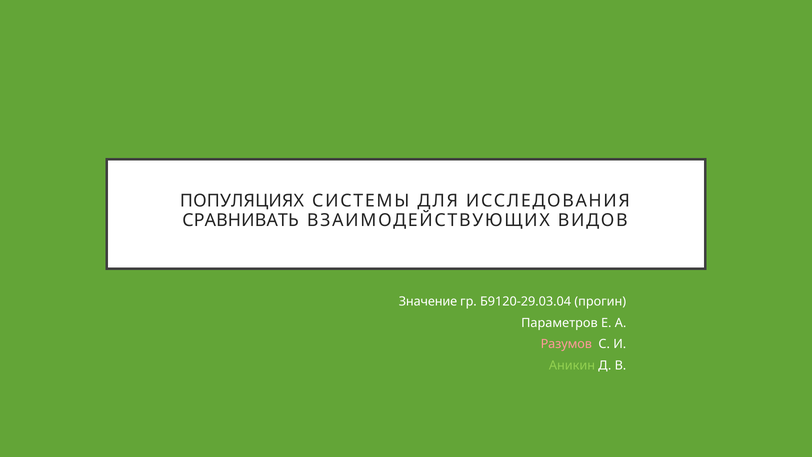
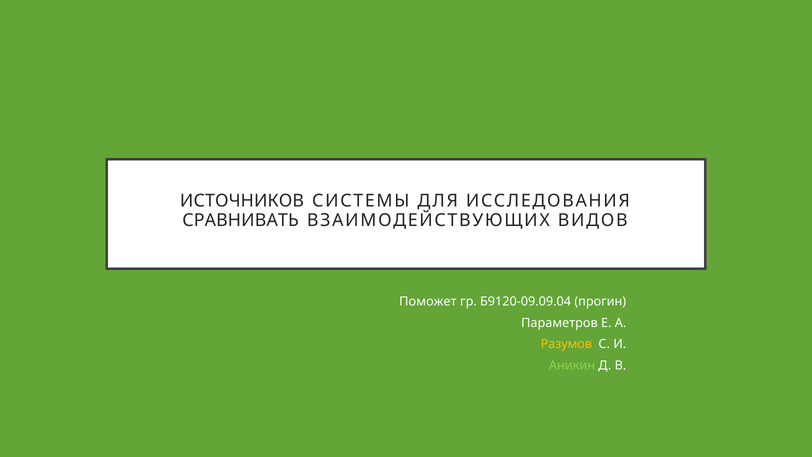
ПОПУЛЯЦИЯХ: ПОПУЛЯЦИЯХ -> ИСТОЧНИКОВ
Значение: Значение -> Поможет
Б9120-29.03.04: Б9120-29.03.04 -> Б9120-09.09.04
Разумов colour: pink -> yellow
